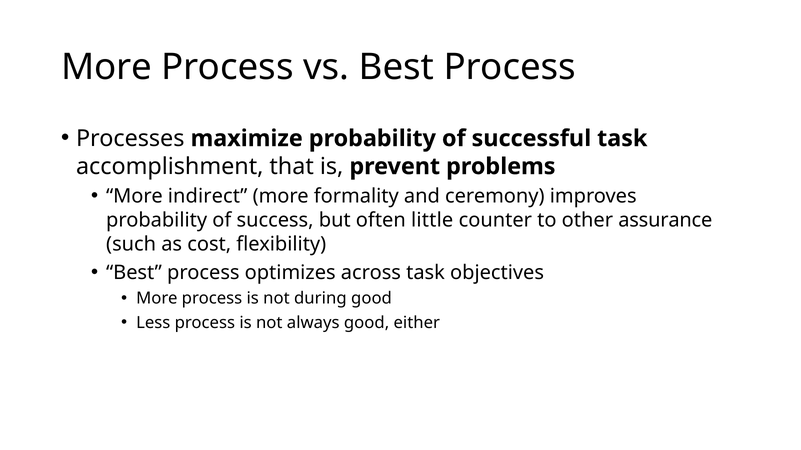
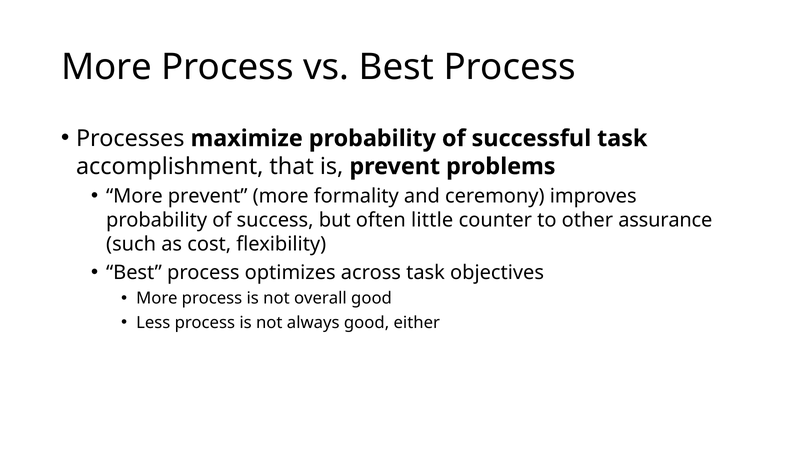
More indirect: indirect -> prevent
during: during -> overall
